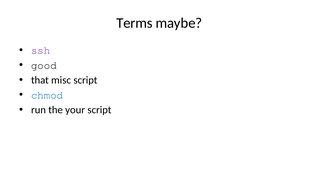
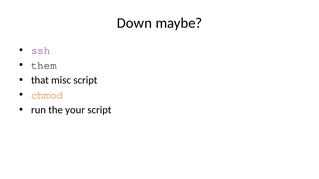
Terms: Terms -> Down
good: good -> them
chmod colour: blue -> orange
